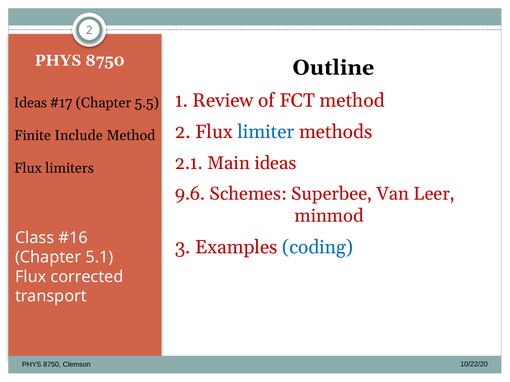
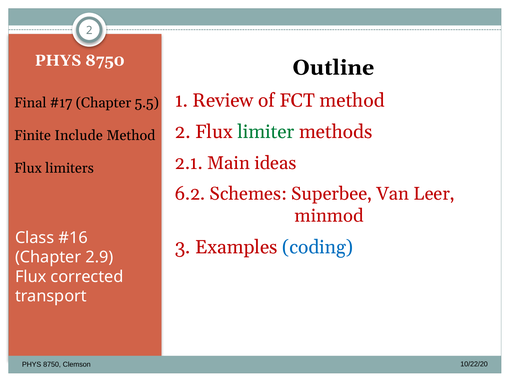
Ideas at (30, 103): Ideas -> Final
limiter colour: blue -> green
9.6: 9.6 -> 6.2
5.1: 5.1 -> 2.9
